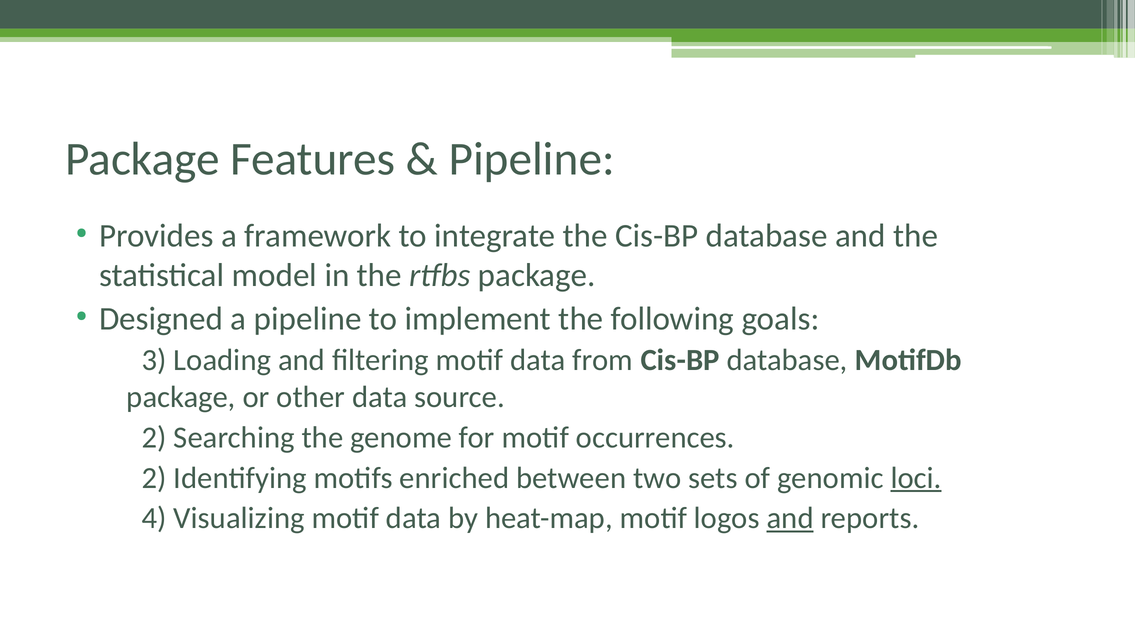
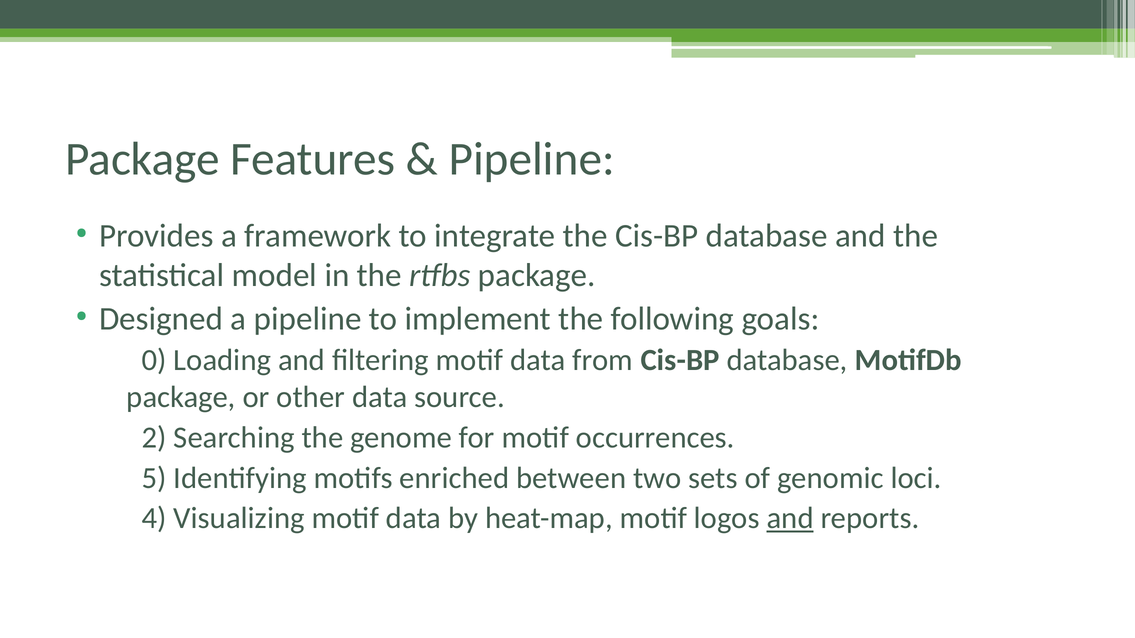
3: 3 -> 0
2 at (154, 478): 2 -> 5
loci underline: present -> none
